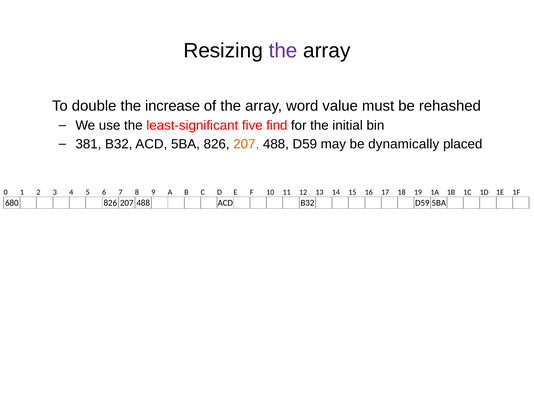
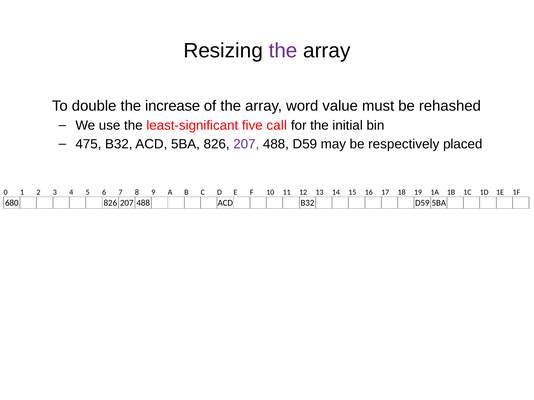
find: find -> call
381: 381 -> 475
207 at (246, 144) colour: orange -> purple
dynamically: dynamically -> respectively
